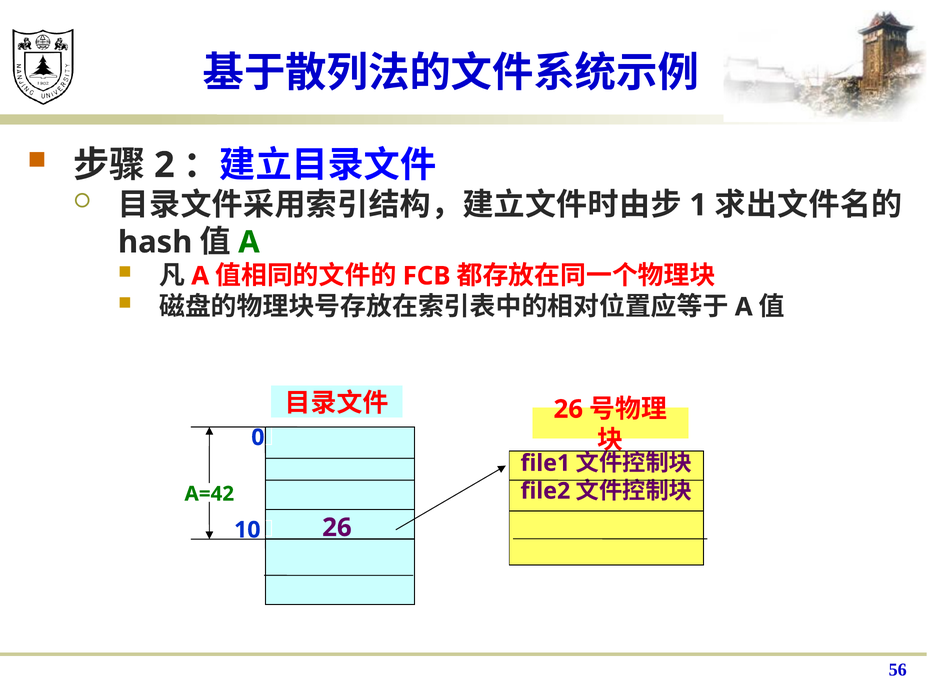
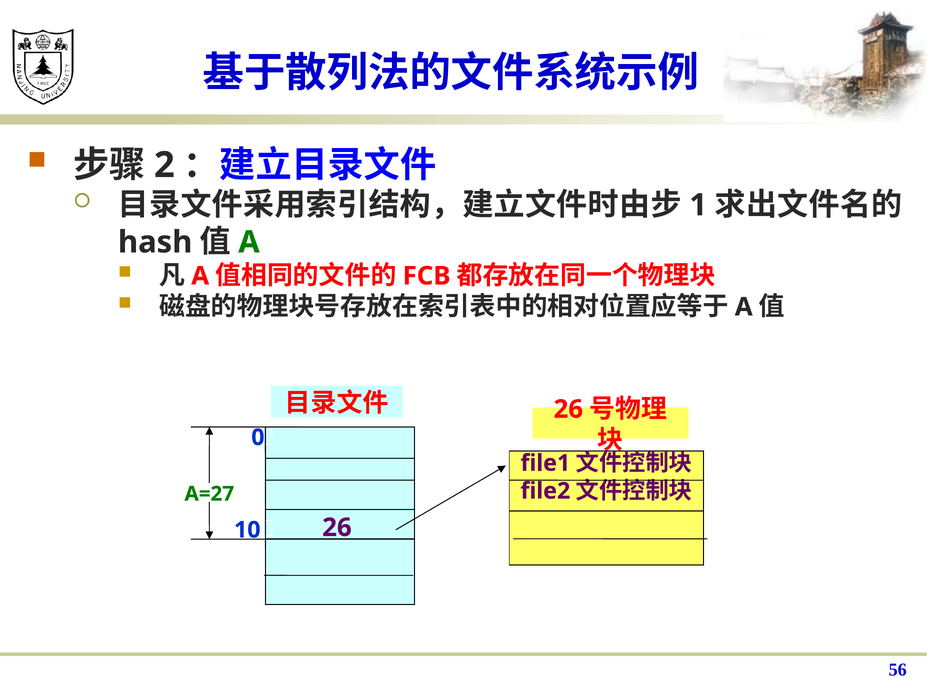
A=42: A=42 -> A=27
